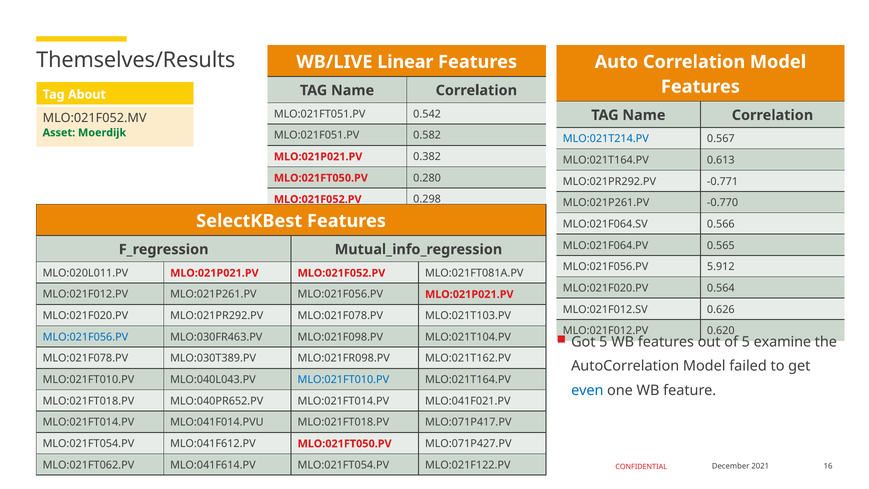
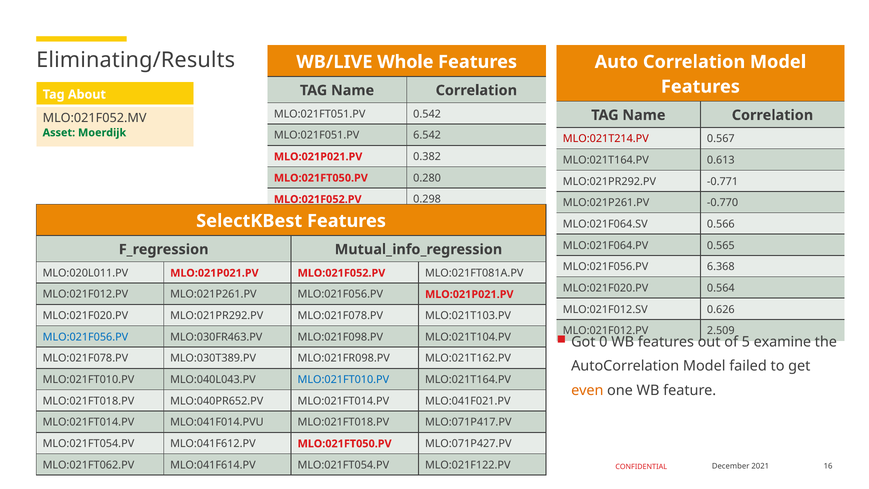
Themselves/Results: Themselves/Results -> Eliminating/Results
Linear: Linear -> Whole
0.582: 0.582 -> 6.542
MLO:021T214.PV colour: blue -> red
5.912: 5.912 -> 6.368
0.620: 0.620 -> 2.509
Got 5: 5 -> 0
even colour: blue -> orange
